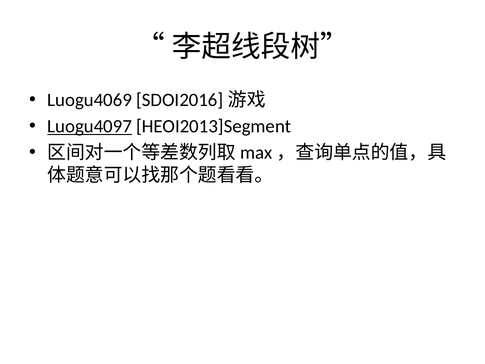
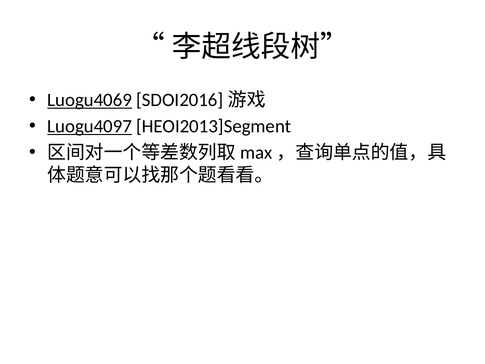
Luogu4069 underline: none -> present
